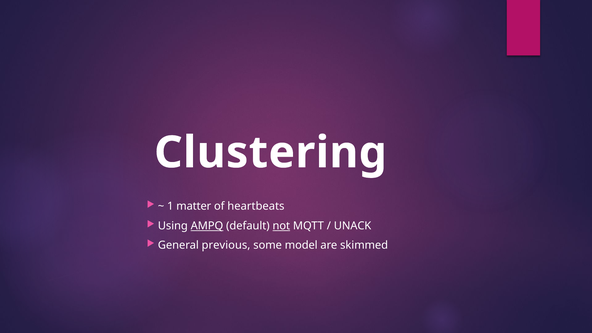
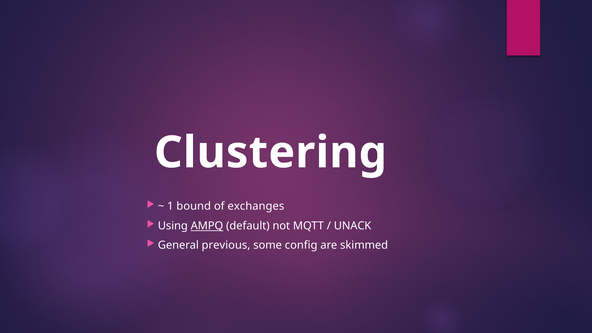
matter: matter -> bound
heartbeats: heartbeats -> exchanges
not underline: present -> none
model: model -> config
